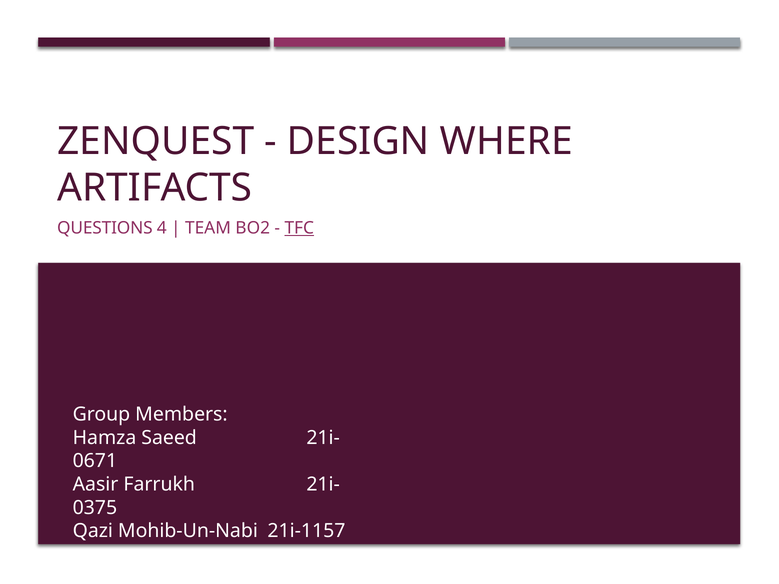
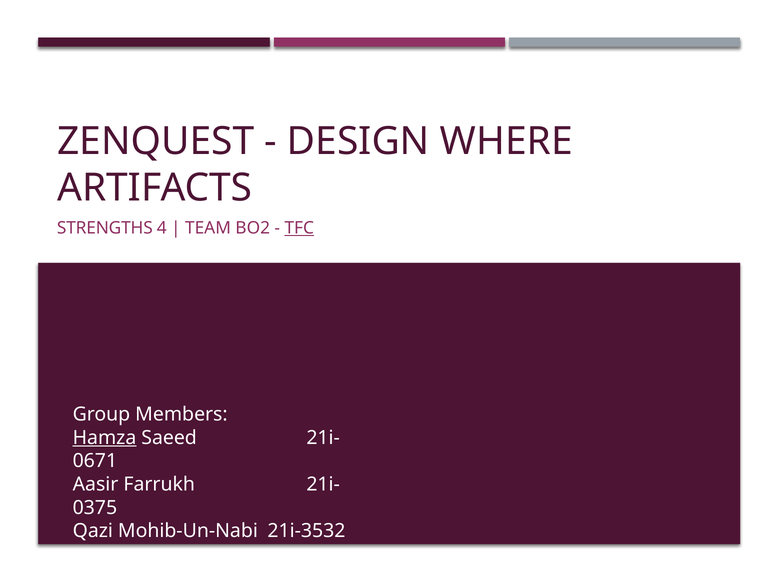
QUESTIONS: QUESTIONS -> STRENGTHS
Hamza underline: none -> present
21i-1157: 21i-1157 -> 21i-3532
